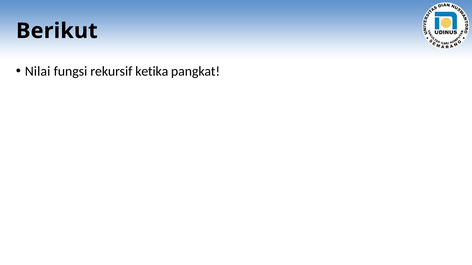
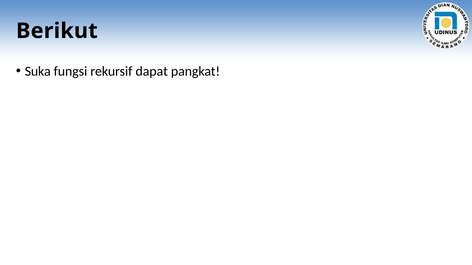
Nilai: Nilai -> Suka
ketika: ketika -> dapat
